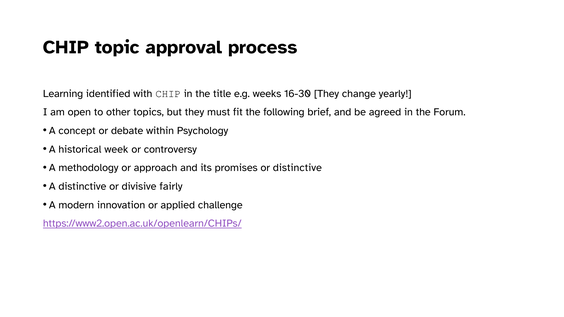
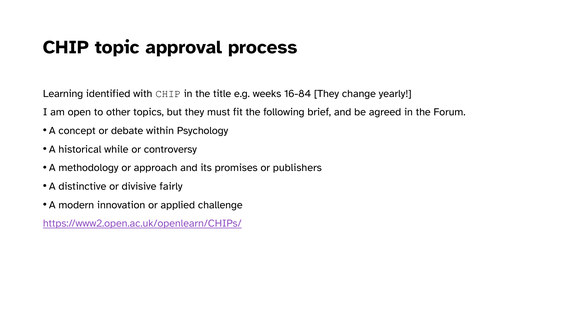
16-30: 16-30 -> 16-84
week: week -> while
or distinctive: distinctive -> publishers
